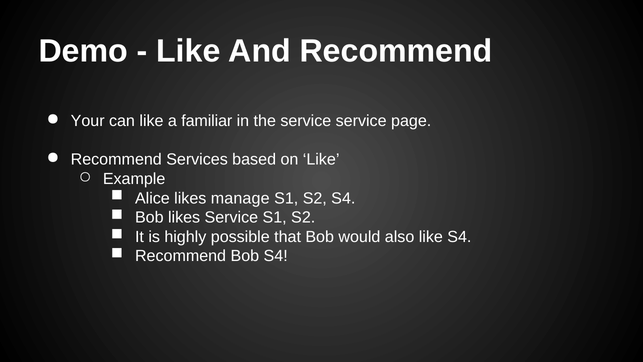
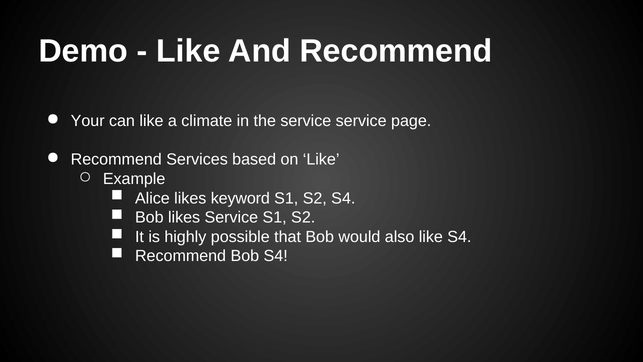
familiar: familiar -> climate
manage: manage -> keyword
